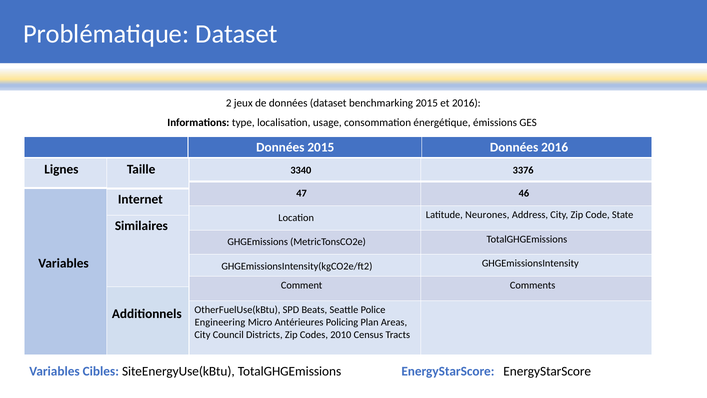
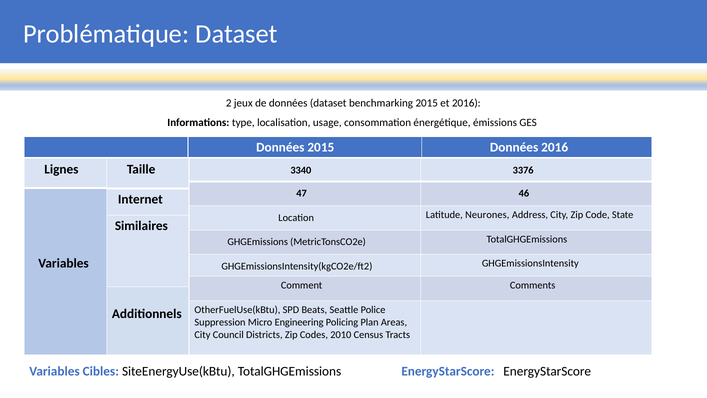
Engineering: Engineering -> Suppression
Antérieures: Antérieures -> Engineering
